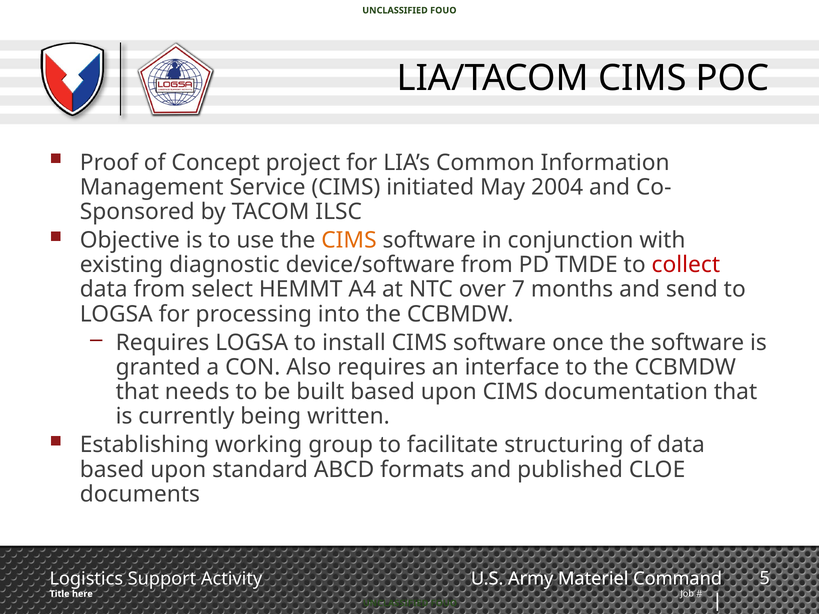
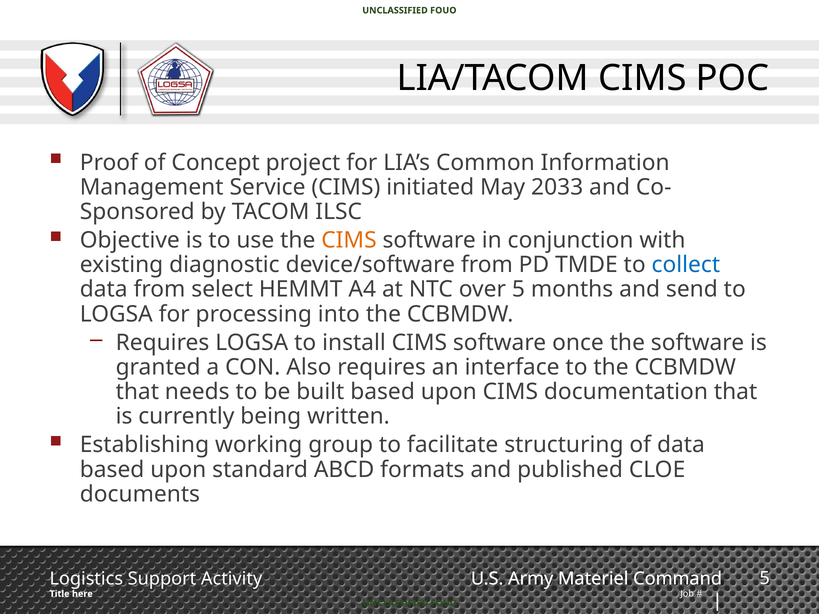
2004: 2004 -> 2033
collect colour: red -> blue
over 7: 7 -> 5
